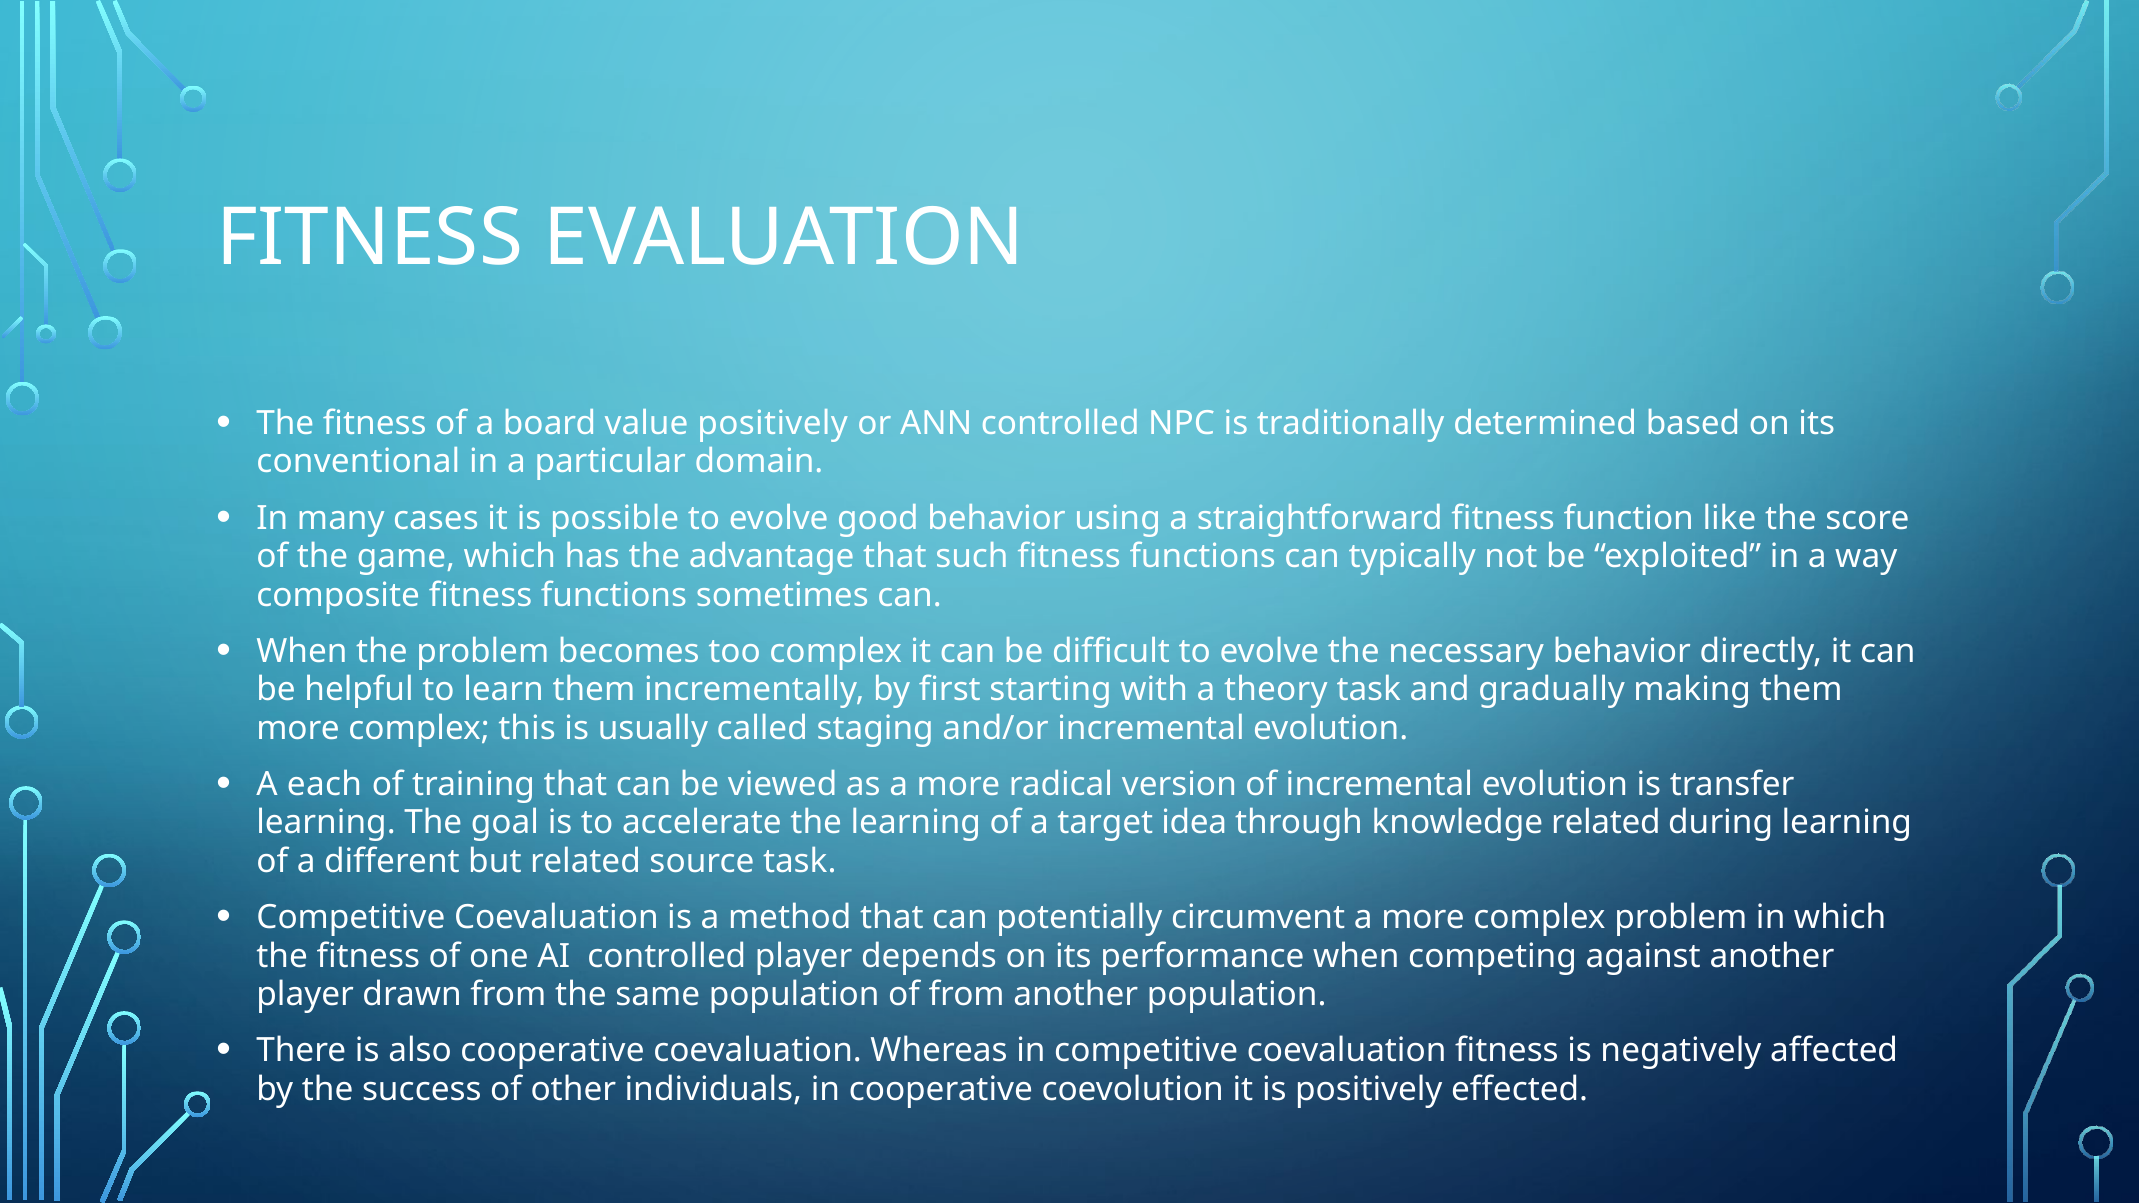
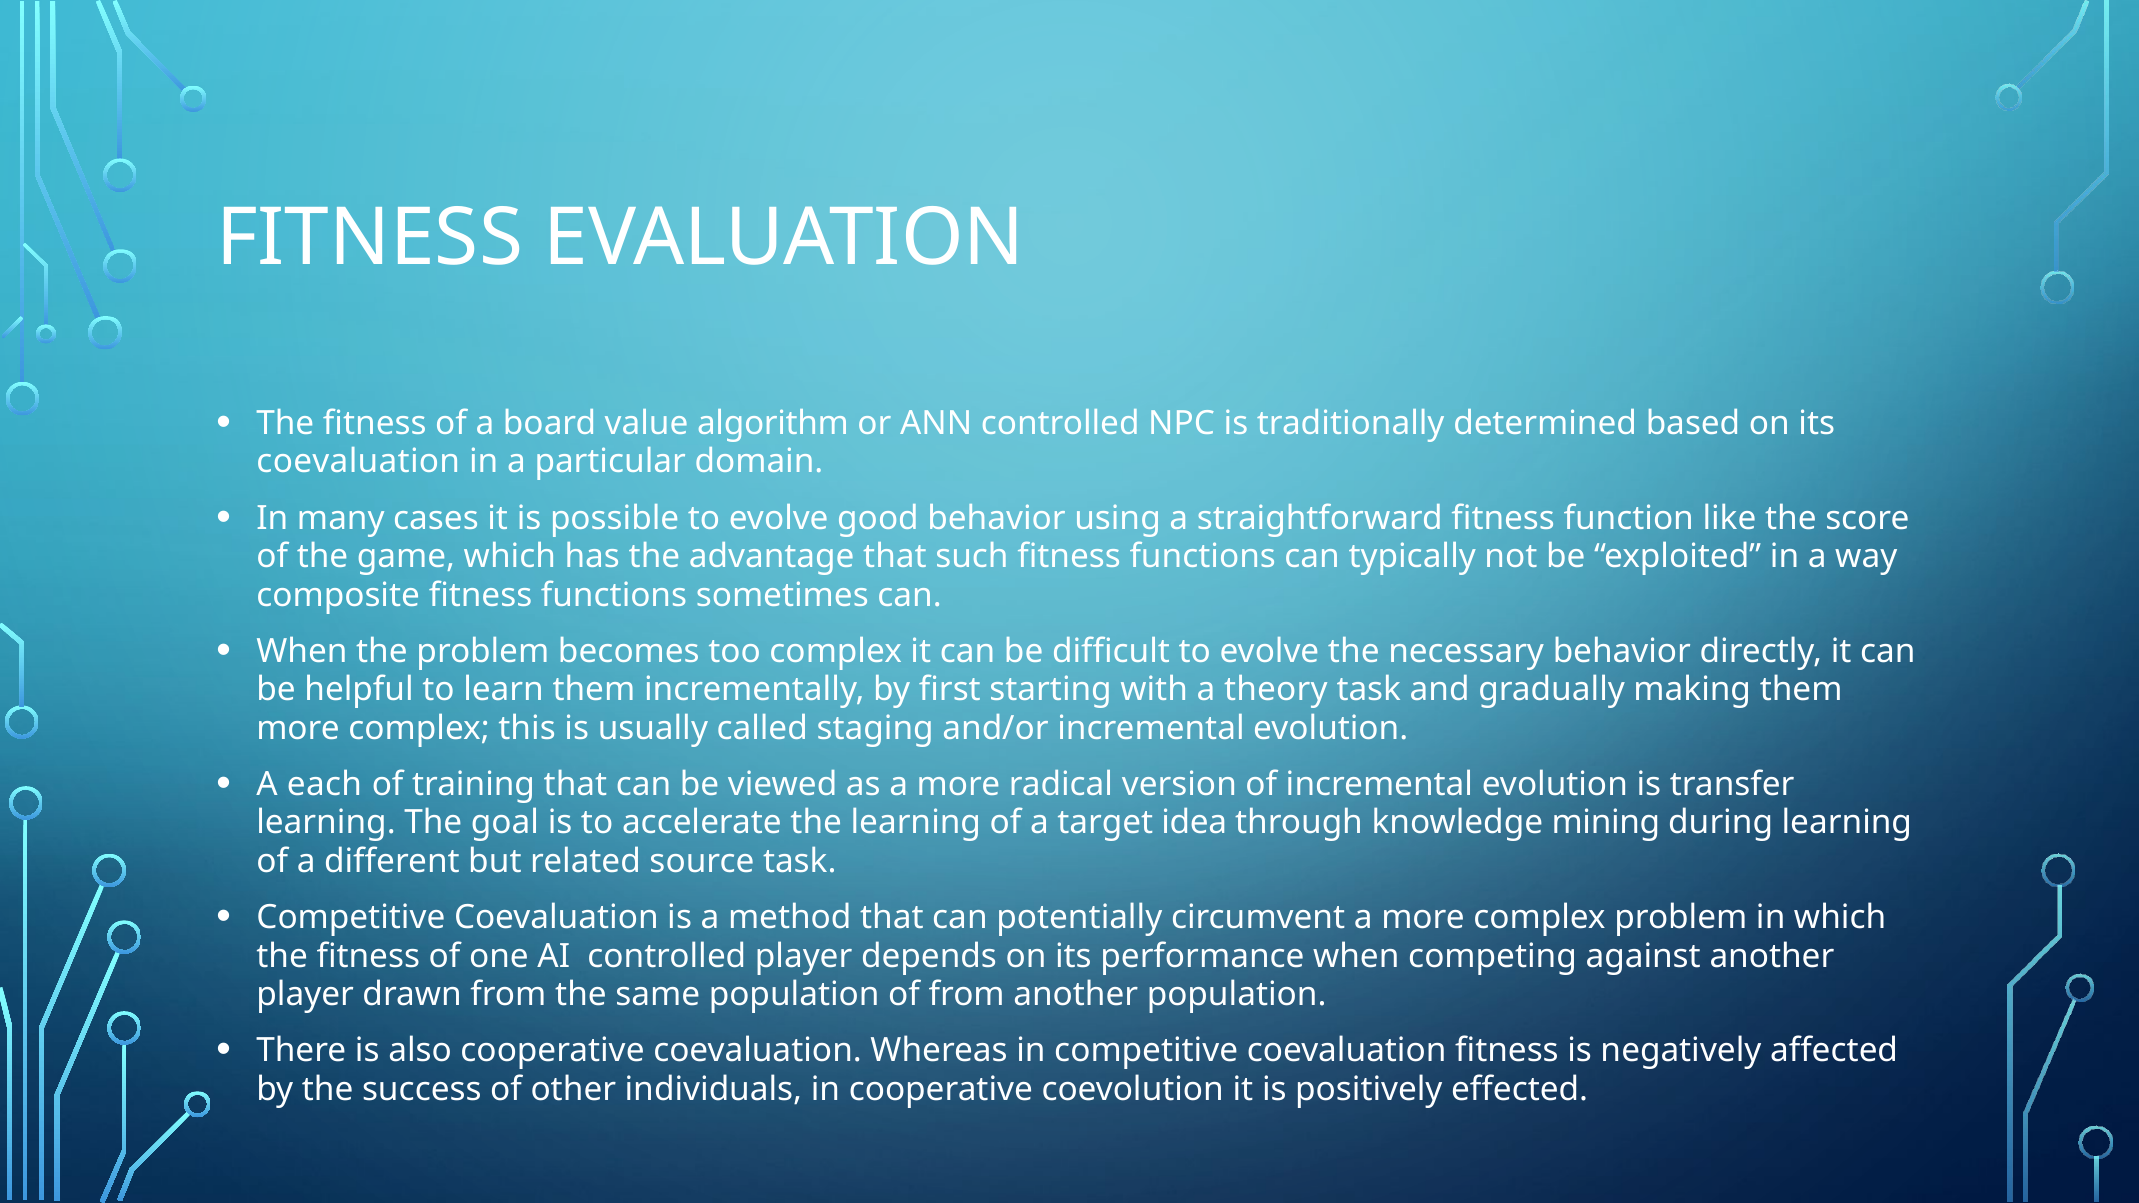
value positively: positively -> algorithm
conventional at (358, 462): conventional -> coevaluation
knowledge related: related -> mining
